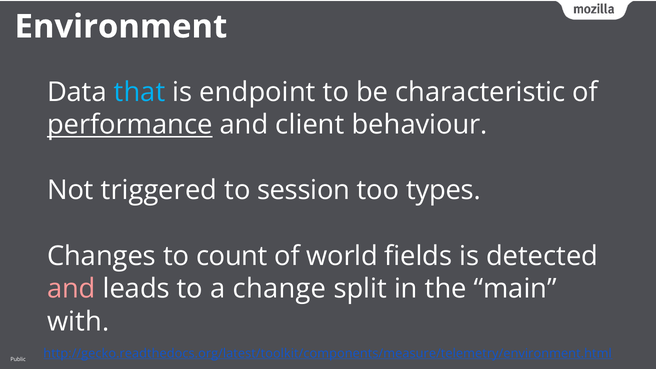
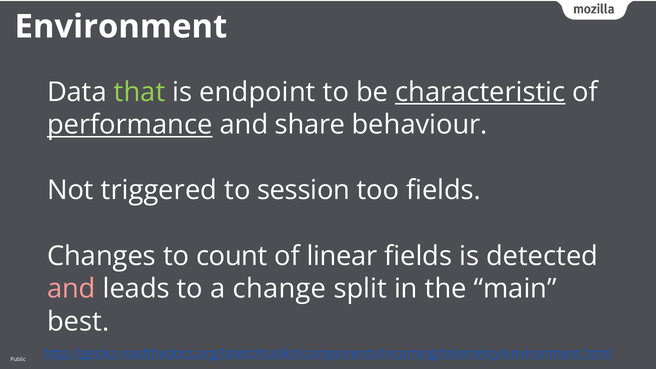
that colour: light blue -> light green
characteristic underline: none -> present
client: client -> share
too types: types -> fields
world: world -> linear
with: with -> best
http://gecko.readthedocs.org/latest/toolkit/components/measure/telemetry/environment.html: http://gecko.readthedocs.org/latest/toolkit/components/measure/telemetry/environment.html -> http://gecko.readthedocs.org/latest/toolkit/components/incoming/telemetry/environment.html
